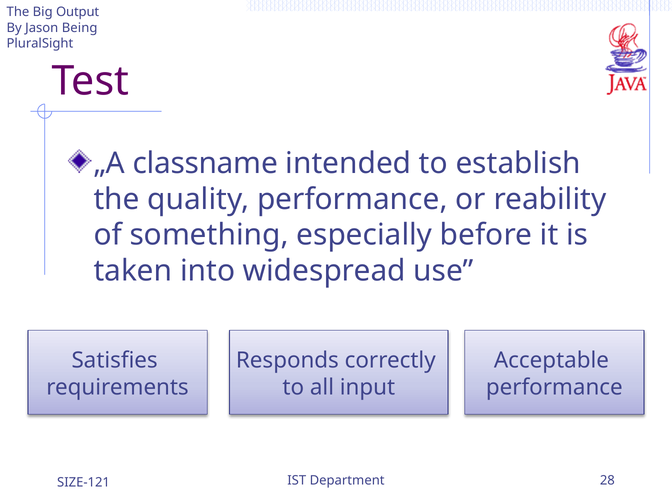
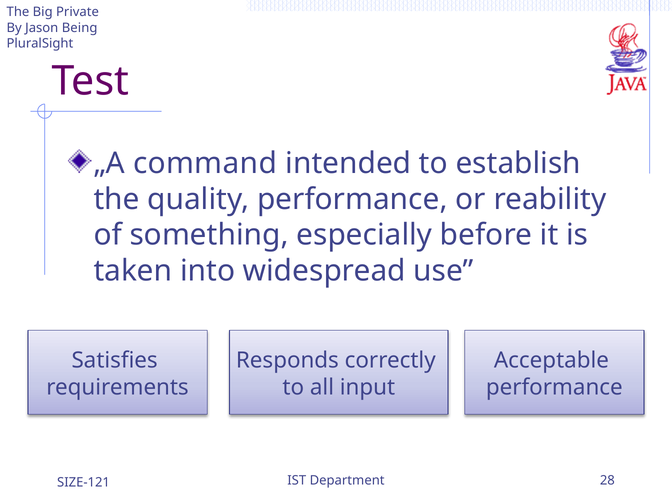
Output: Output -> Private
classname: classname -> command
